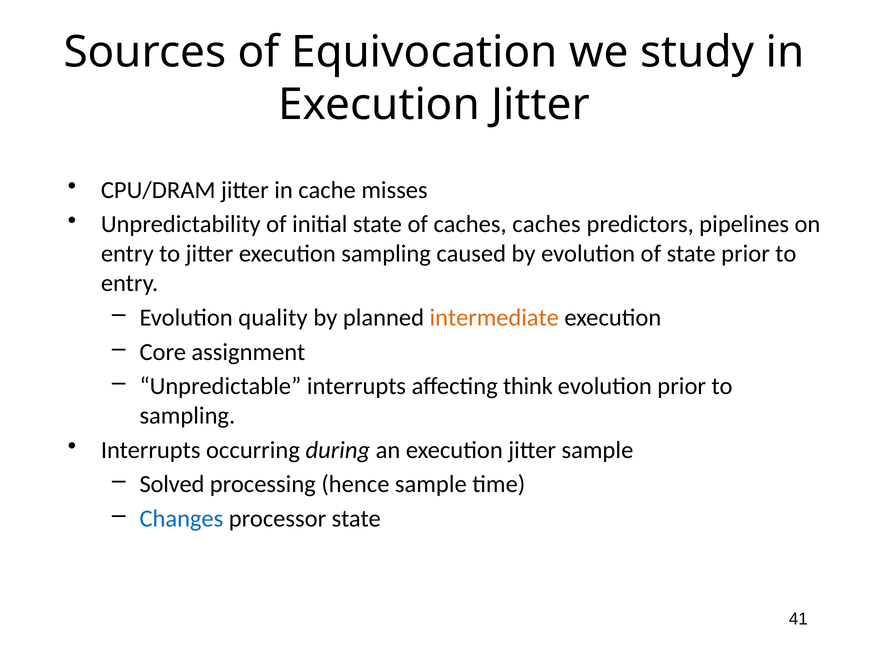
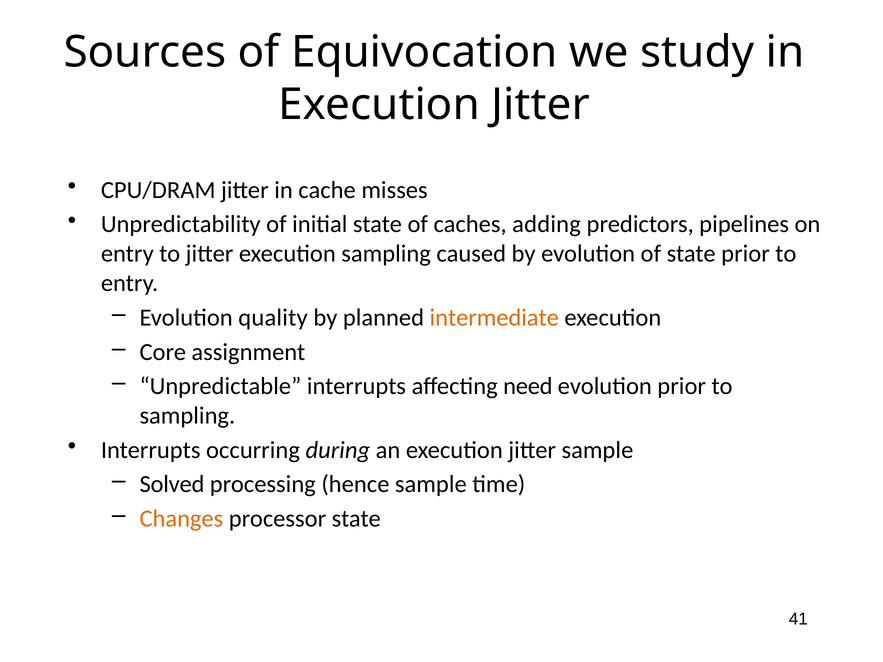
caches caches: caches -> adding
think: think -> need
Changes colour: blue -> orange
